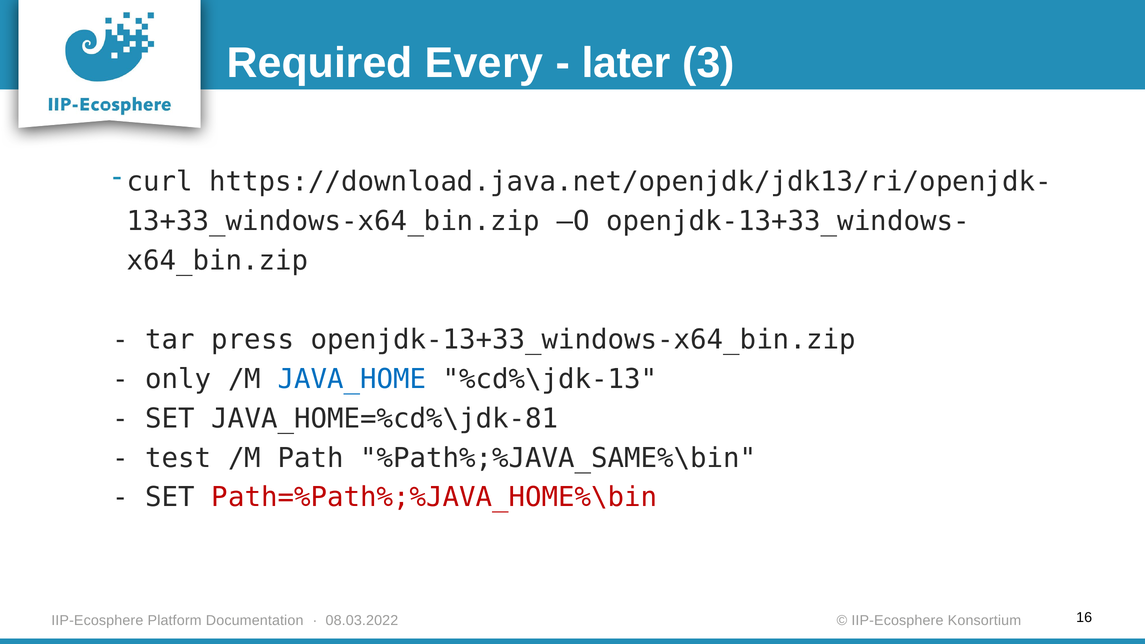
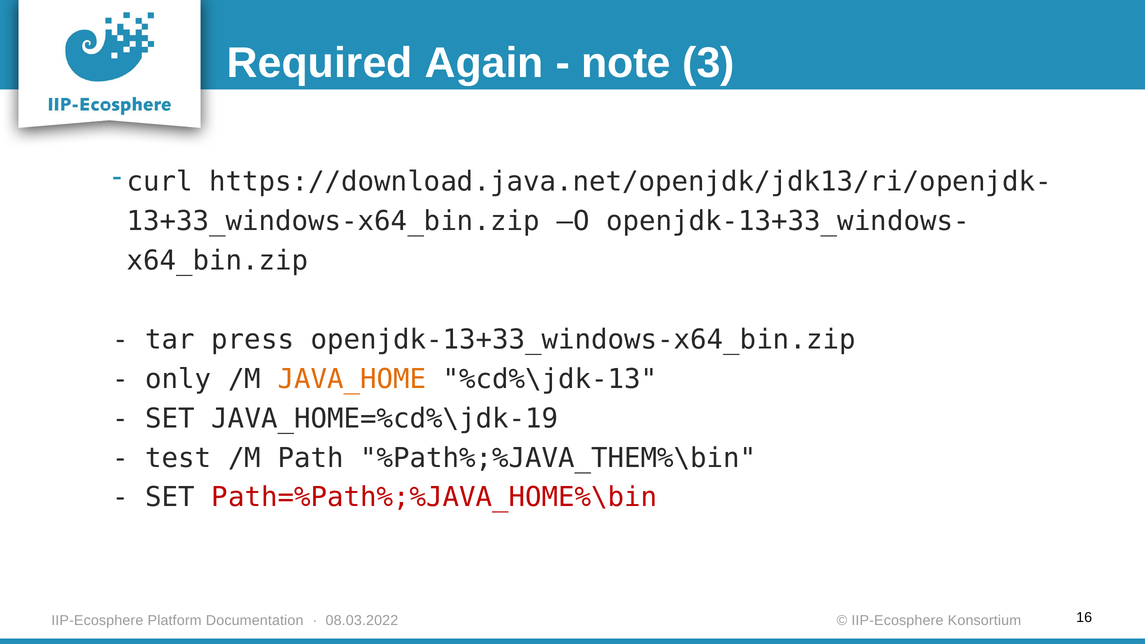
Every: Every -> Again
later: later -> note
JAVA_HOME colour: blue -> orange
JAVA_HOME=%cd%\jdk-81: JAVA_HOME=%cd%\jdk-81 -> JAVA_HOME=%cd%\jdk-19
%Path%;%JAVA_SAME%\bin: %Path%;%JAVA_SAME%\bin -> %Path%;%JAVA_THEM%\bin
